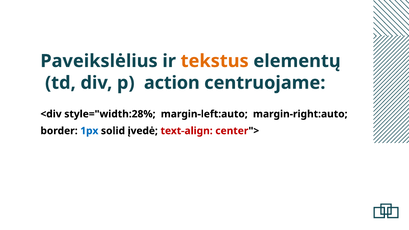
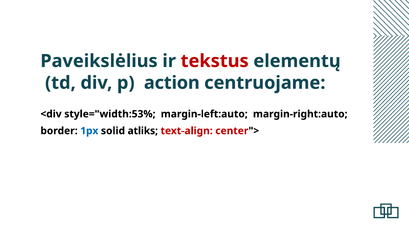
tekstus colour: orange -> red
style="width:28%: style="width:28% -> style="width:53%
įvedė: įvedė -> atliks
